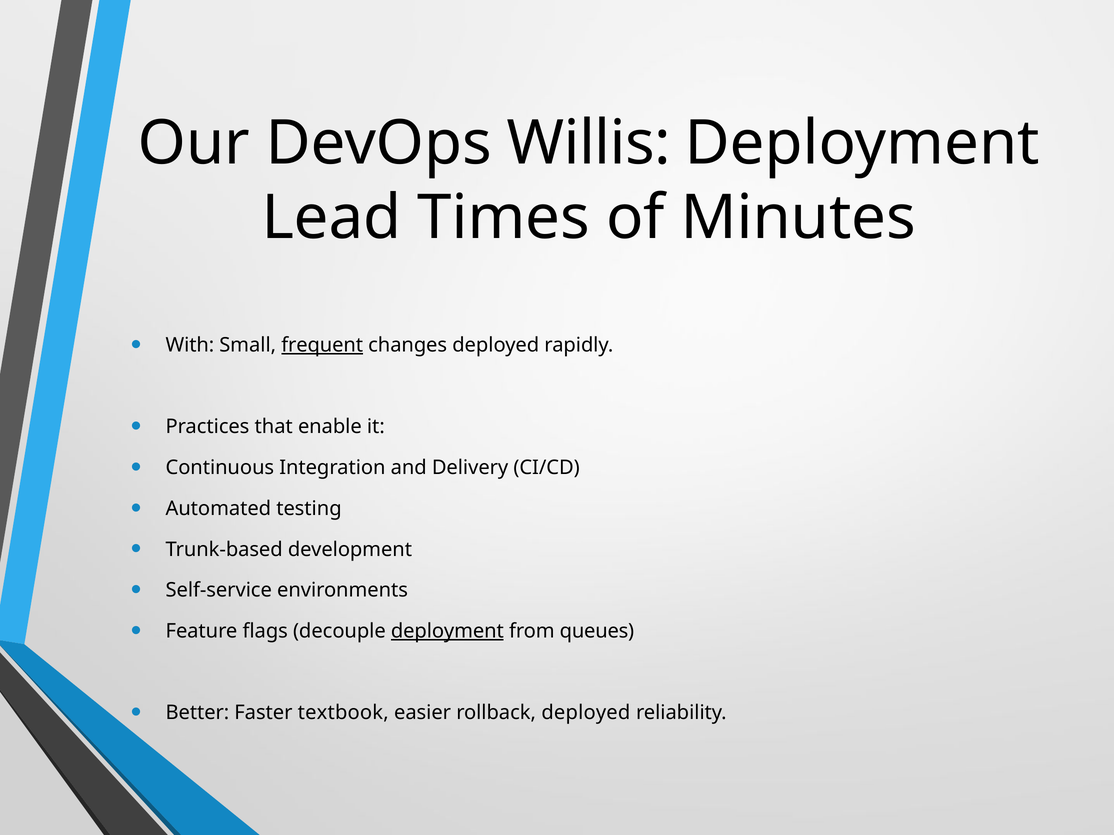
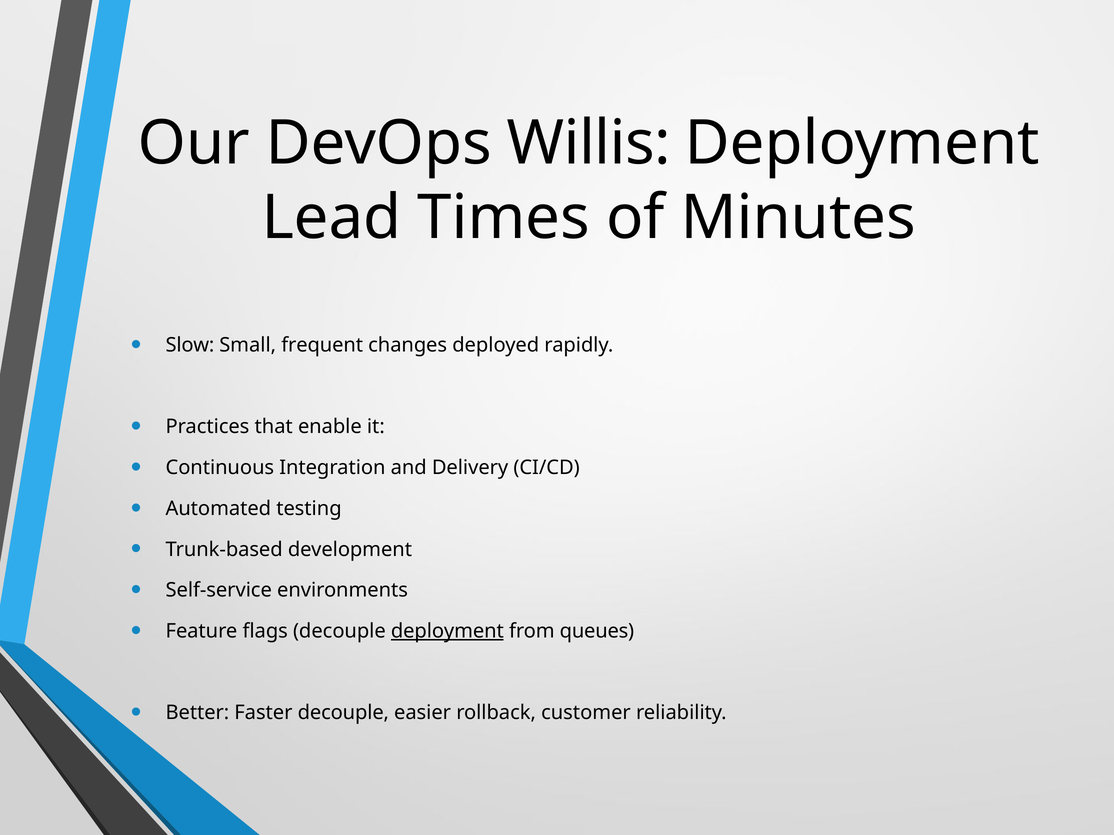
With: With -> Slow
frequent underline: present -> none
Faster textbook: textbook -> decouple
rollback deployed: deployed -> customer
